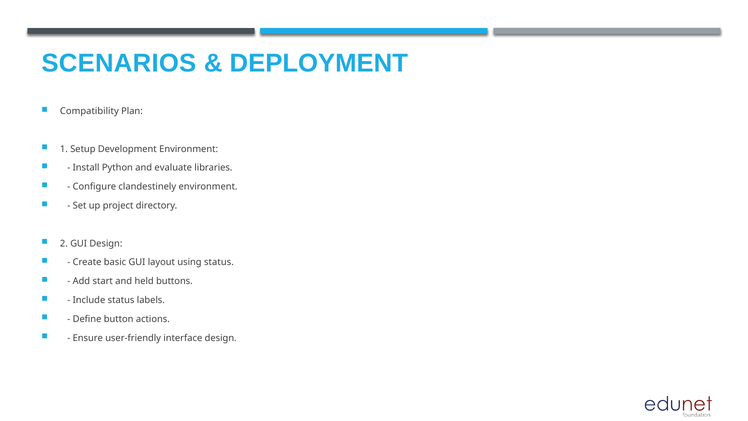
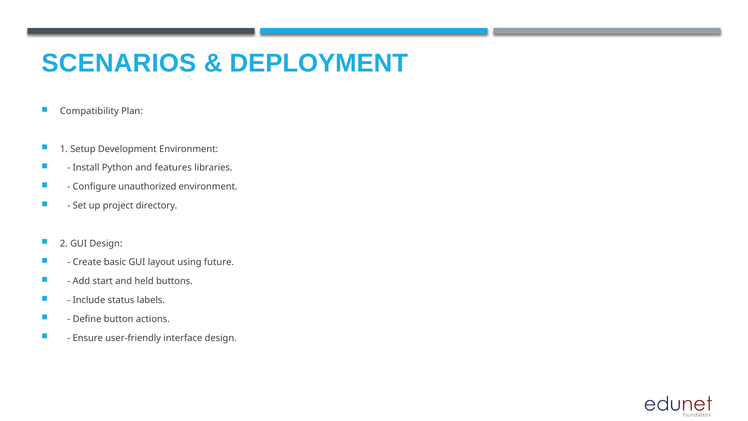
evaluate: evaluate -> features
clandestinely: clandestinely -> unauthorized
using status: status -> future
